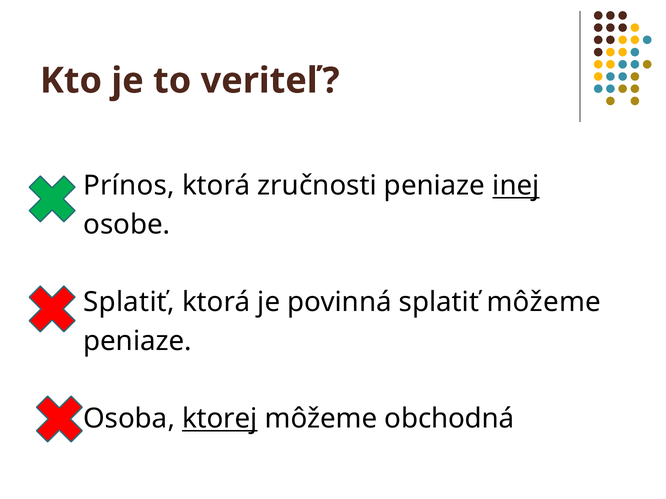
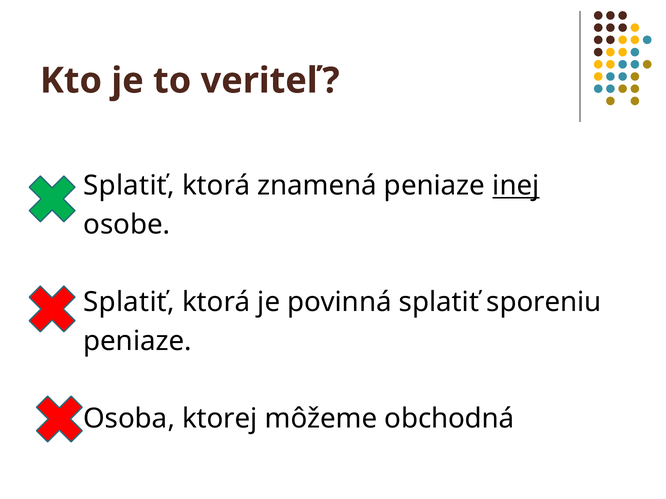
Prínos at (129, 186): Prínos -> Splatiť
zručnosti: zručnosti -> znamená
splatiť môžeme: môžeme -> sporeniu
ktorej underline: present -> none
